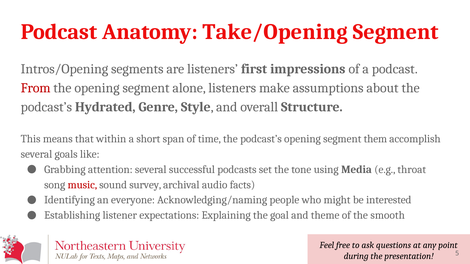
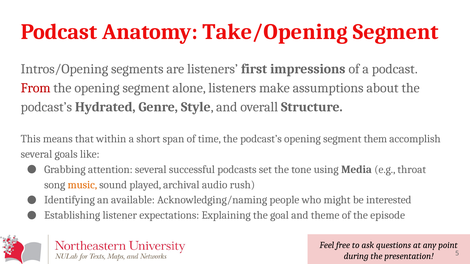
music colour: red -> orange
survey: survey -> played
facts: facts -> rush
everyone: everyone -> available
smooth: smooth -> episode
